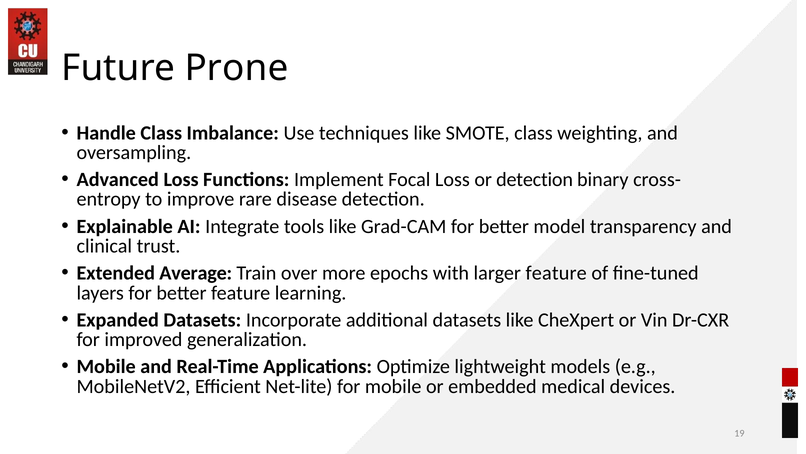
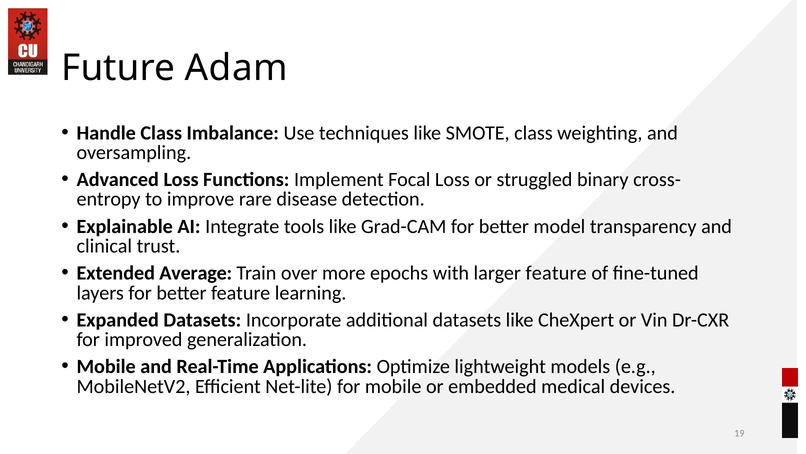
Prone: Prone -> Adam
or detection: detection -> struggled
